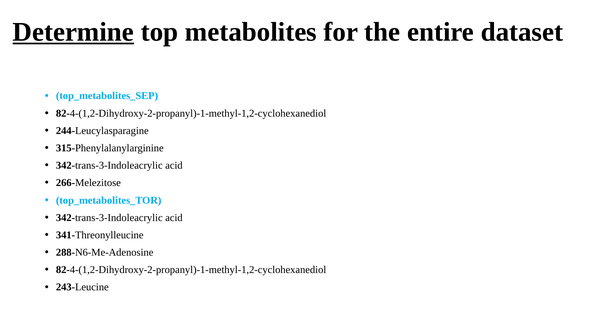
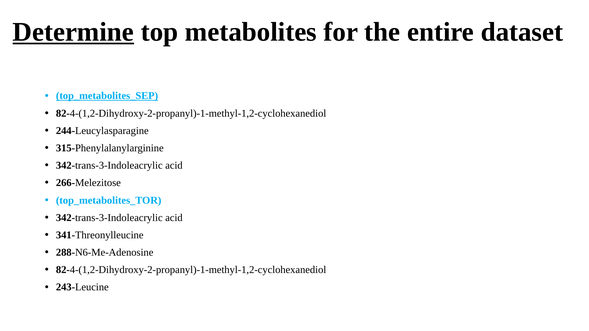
top_metabolites_SEP underline: none -> present
